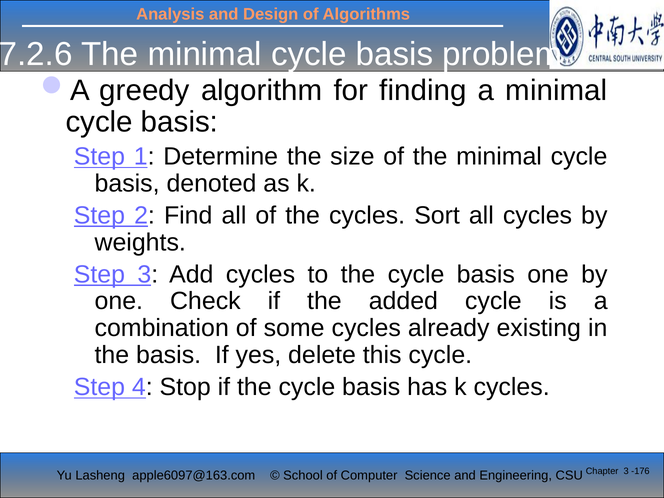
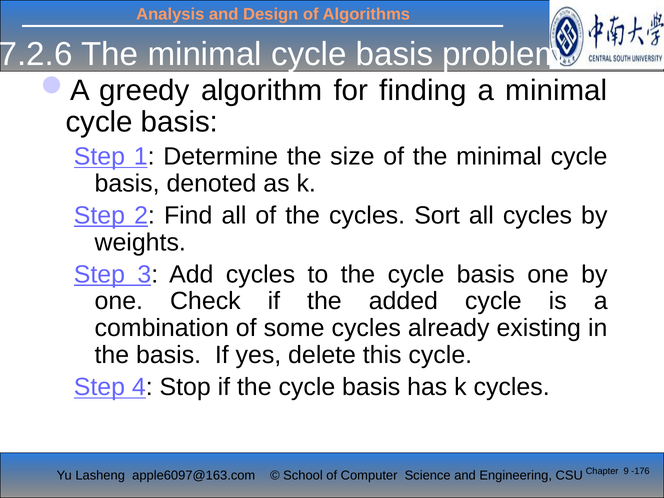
Chapter 3: 3 -> 9
